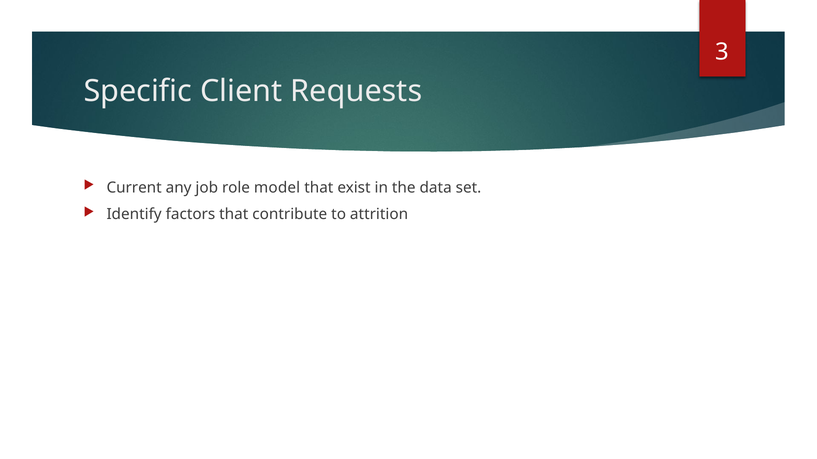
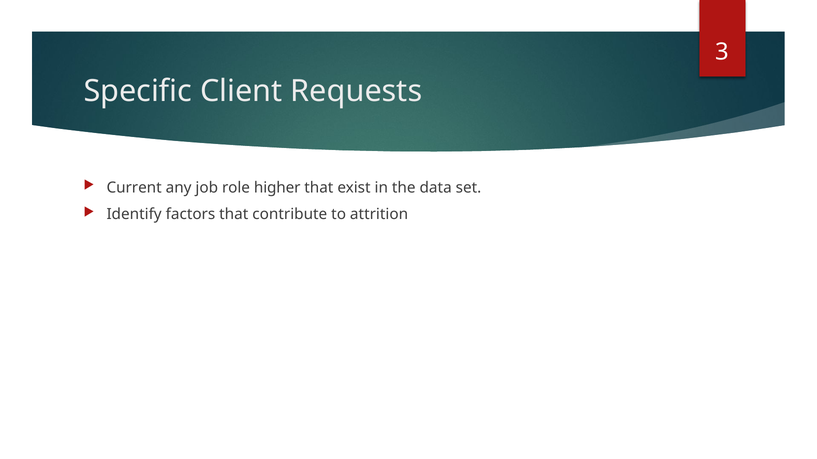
model: model -> higher
